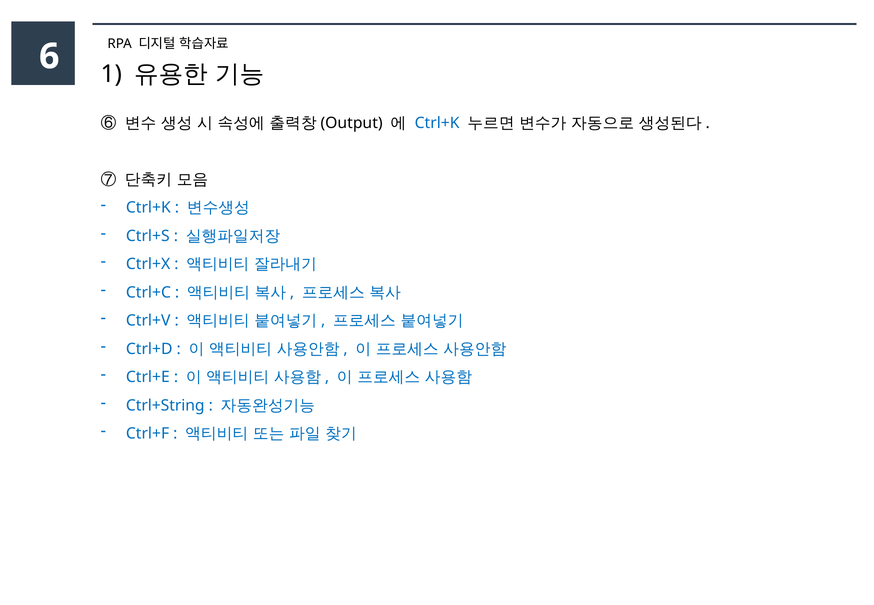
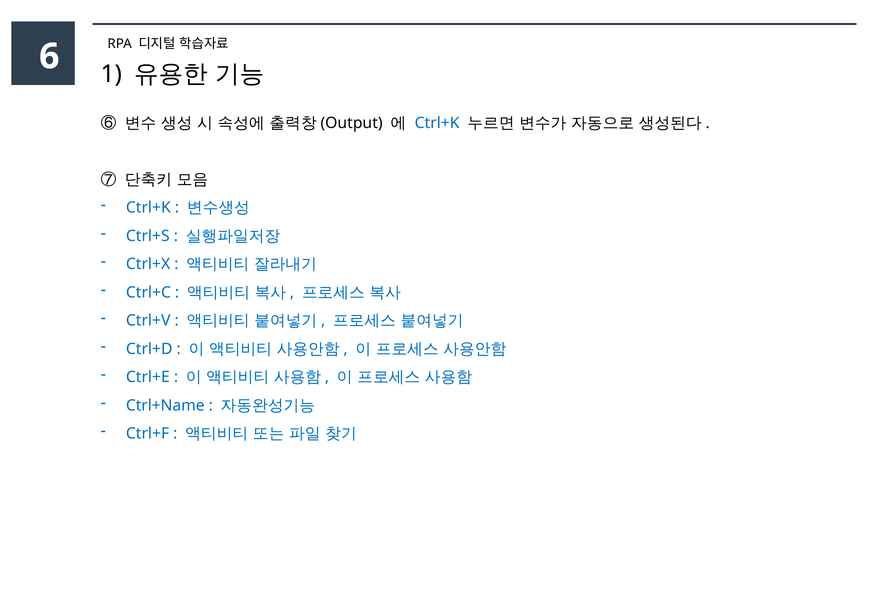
Ctrl+String: Ctrl+String -> Ctrl+Name
